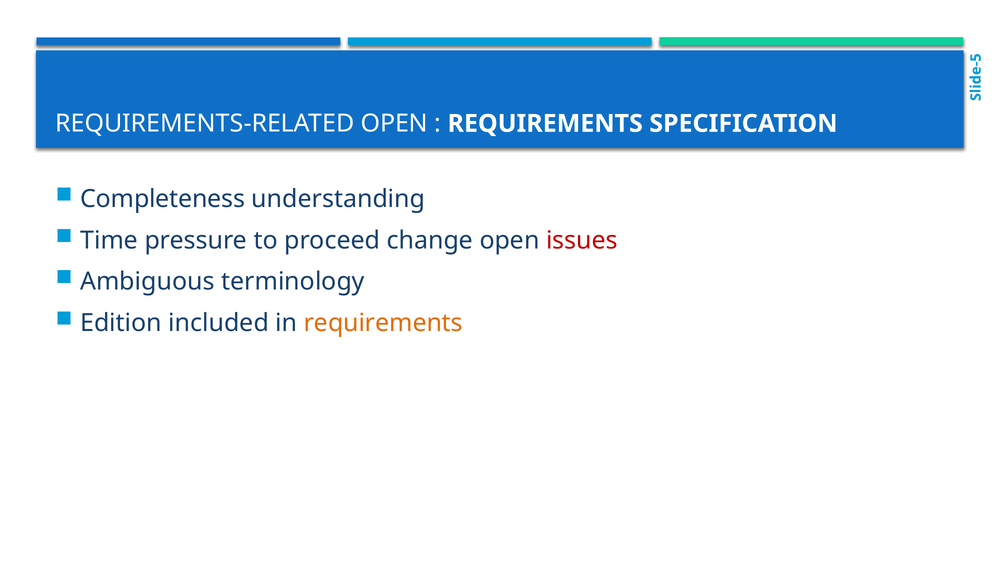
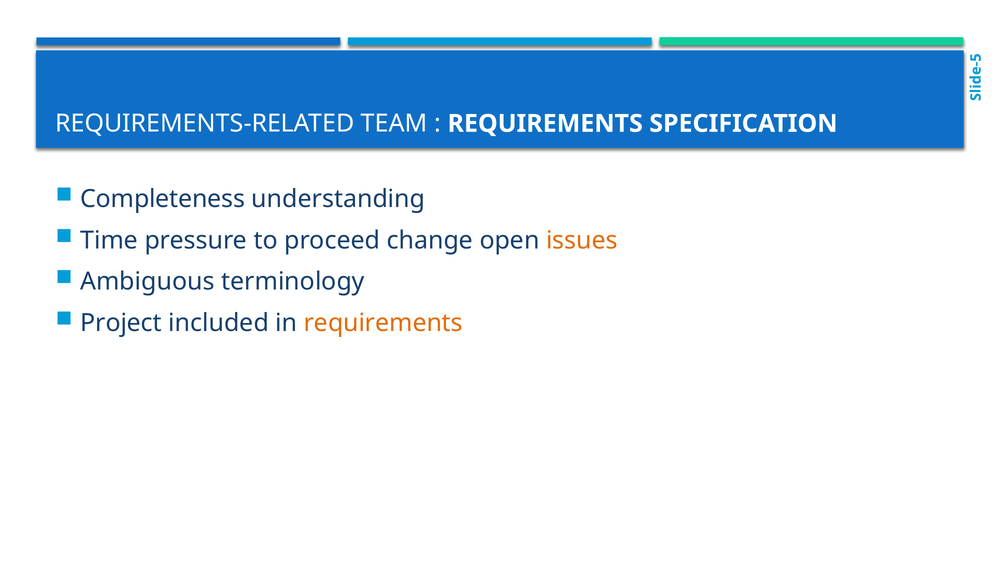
REQUIREMENTS-RELATED OPEN: OPEN -> TEAM
issues colour: red -> orange
Edition: Edition -> Project
